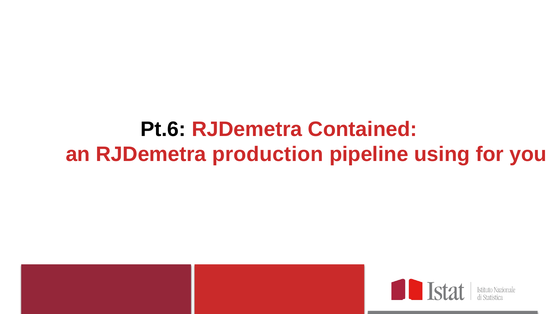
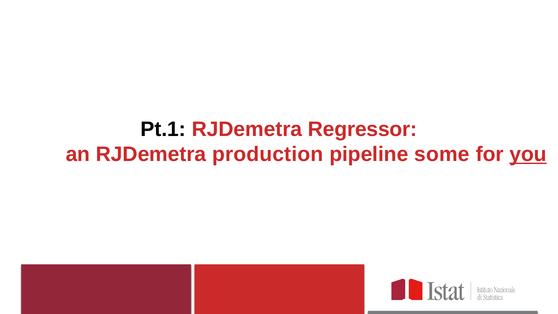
Pt.6: Pt.6 -> Pt.1
Contained: Contained -> Regressor
using: using -> some
you underline: none -> present
